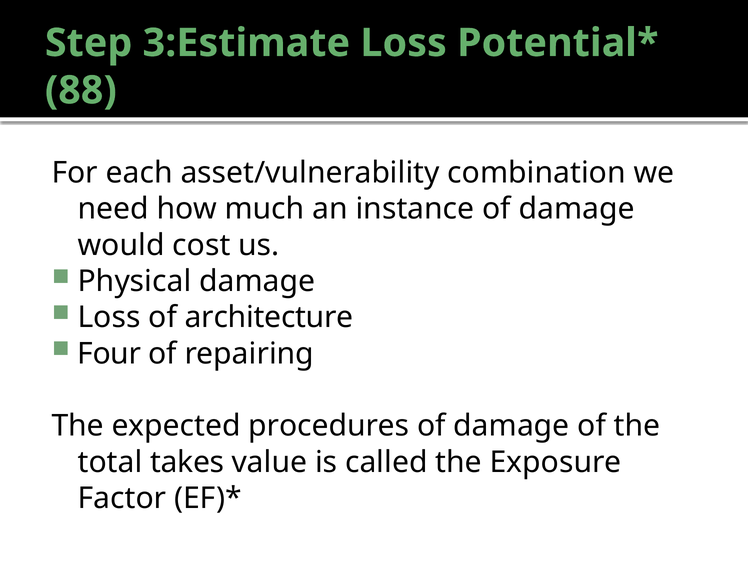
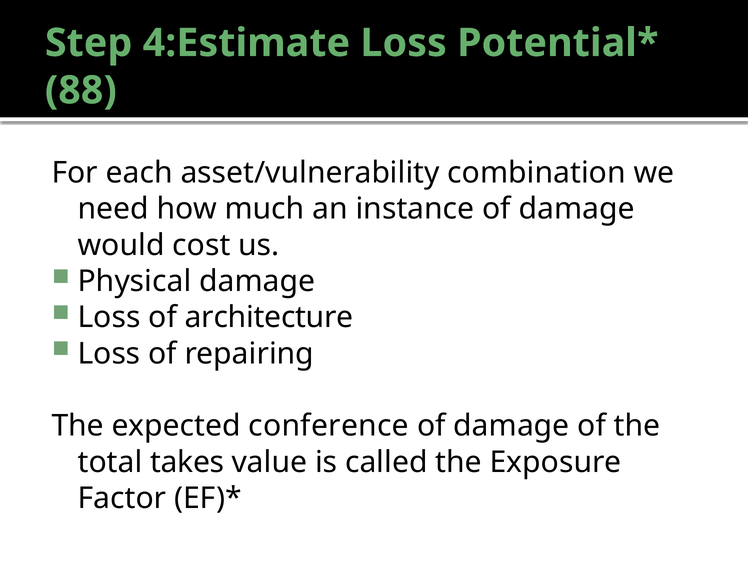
3:Estimate: 3:Estimate -> 4:Estimate
Four at (109, 354): Four -> Loss
procedures: procedures -> conference
